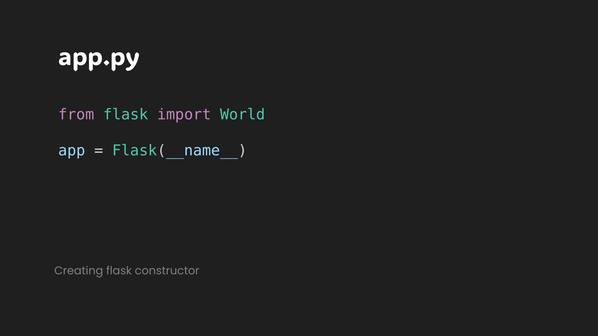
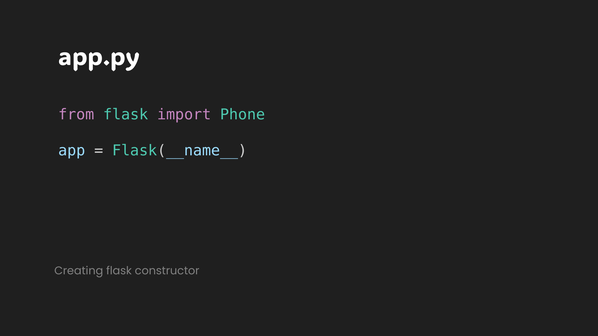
World: World -> Phone
